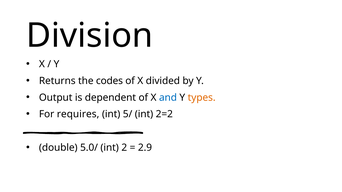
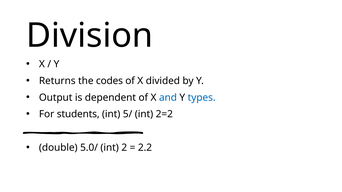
types colour: orange -> blue
requires: requires -> students
2.9: 2.9 -> 2.2
